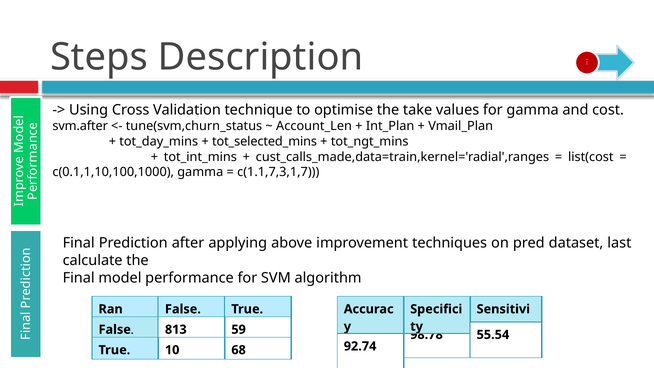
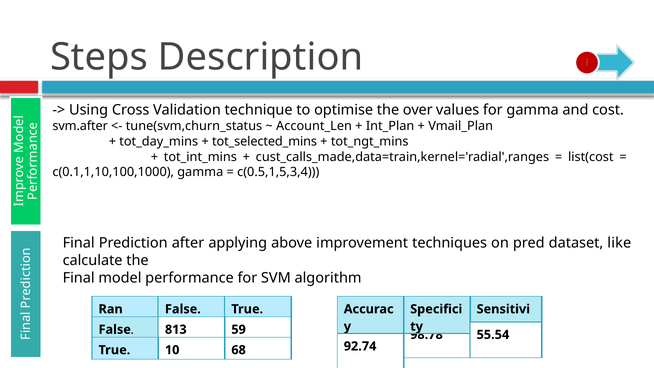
take: take -> over
c(1.1,7,3,1,7: c(1.1,7,3,1,7 -> c(0.5,1,5,3,4
last: last -> like
